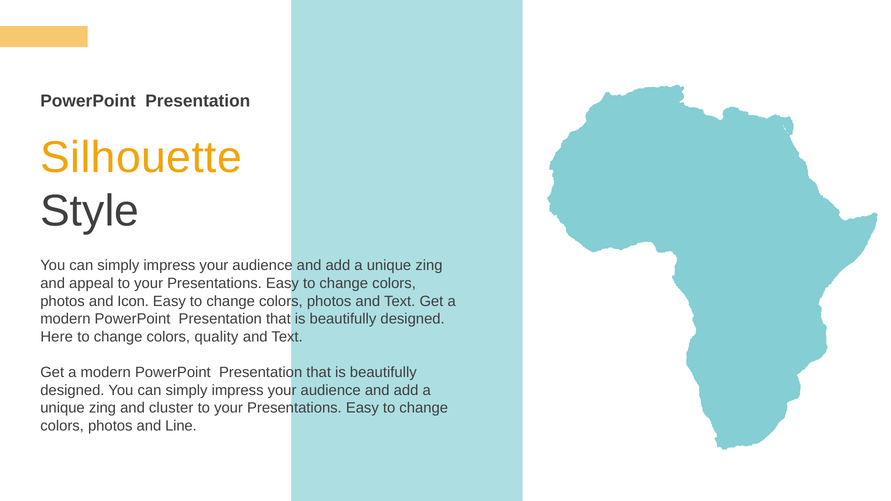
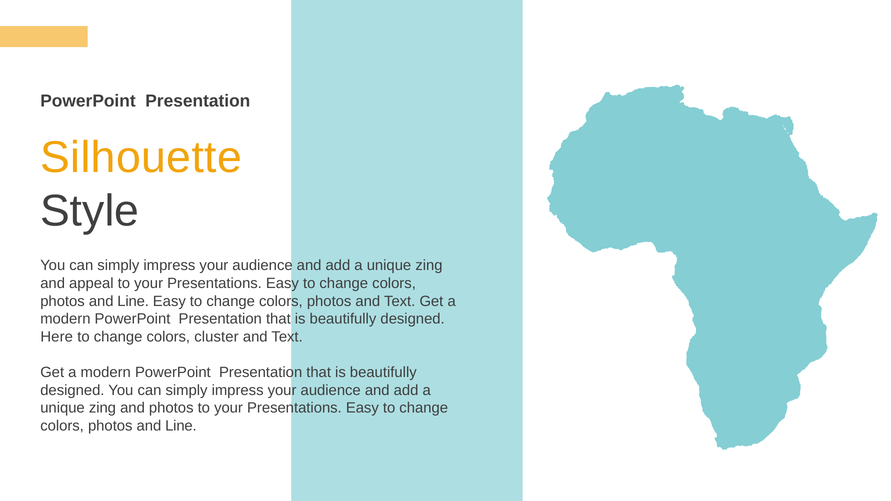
Icon at (133, 301): Icon -> Line
quality: quality -> cluster
and cluster: cluster -> photos
